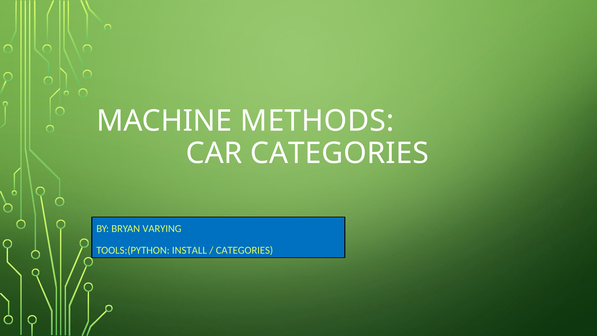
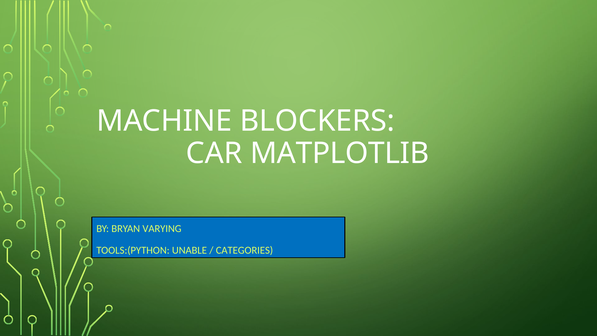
METHODS: METHODS -> BLOCKERS
CAR CATEGORIES: CATEGORIES -> MATPLOTLIB
INSTALL: INSTALL -> UNABLE
